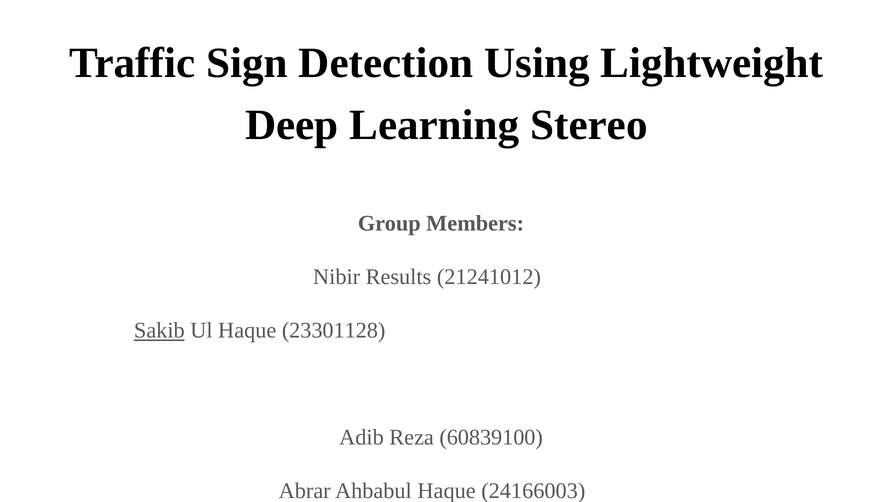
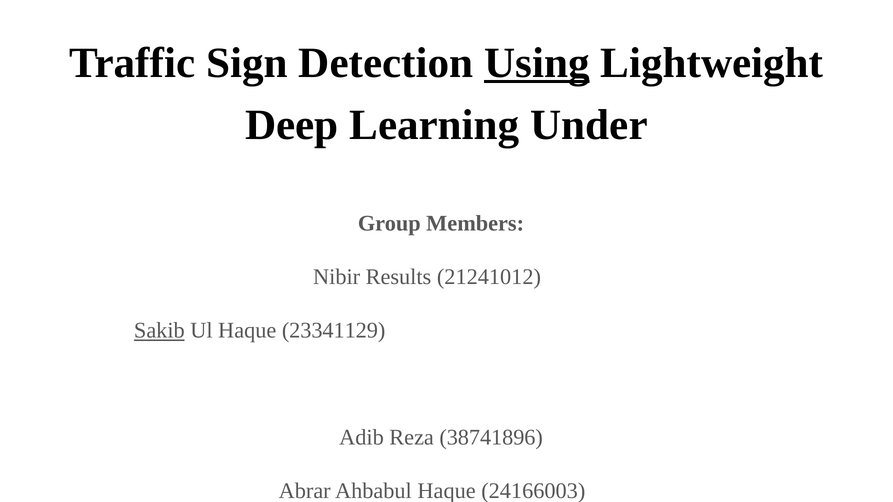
Using underline: none -> present
Stereo: Stereo -> Under
23301128: 23301128 -> 23341129
60839100: 60839100 -> 38741896
